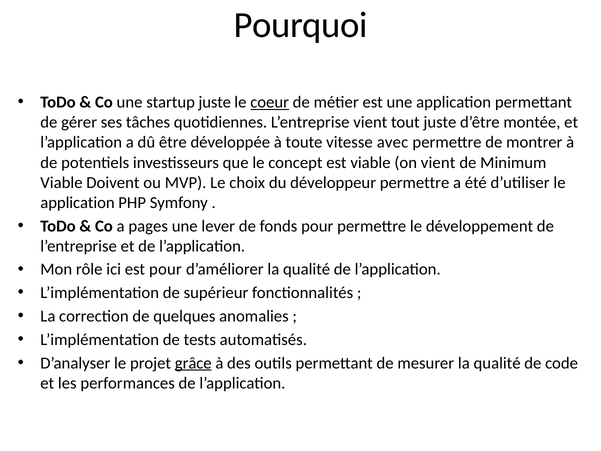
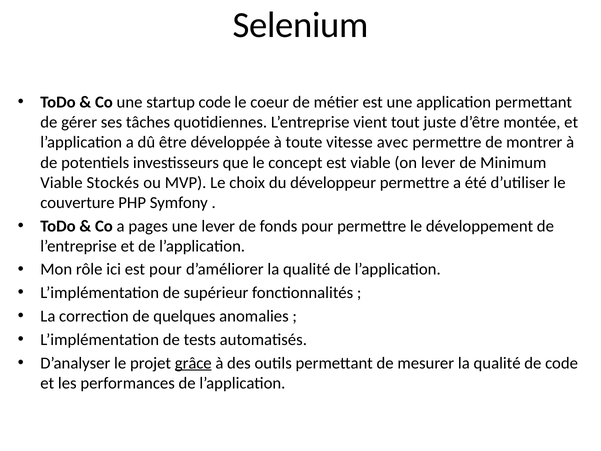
Pourquoi: Pourquoi -> Selenium
startup juste: juste -> code
coeur underline: present -> none
on vient: vient -> lever
Doivent: Doivent -> Stockés
application at (78, 203): application -> couverture
